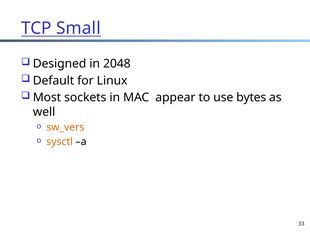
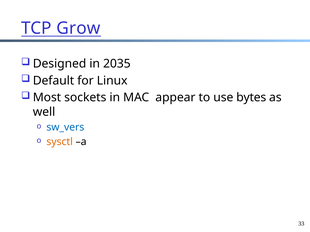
Small: Small -> Grow
2048: 2048 -> 2035
sw_vers colour: orange -> blue
